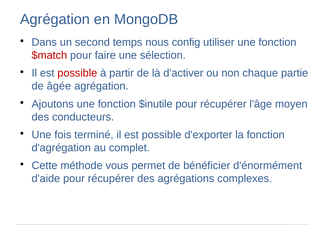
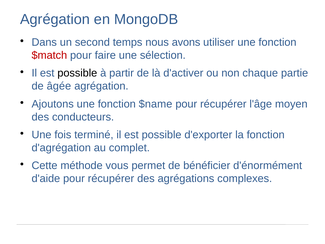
config: config -> avons
possible at (77, 73) colour: red -> black
$inutile: $inutile -> $name
